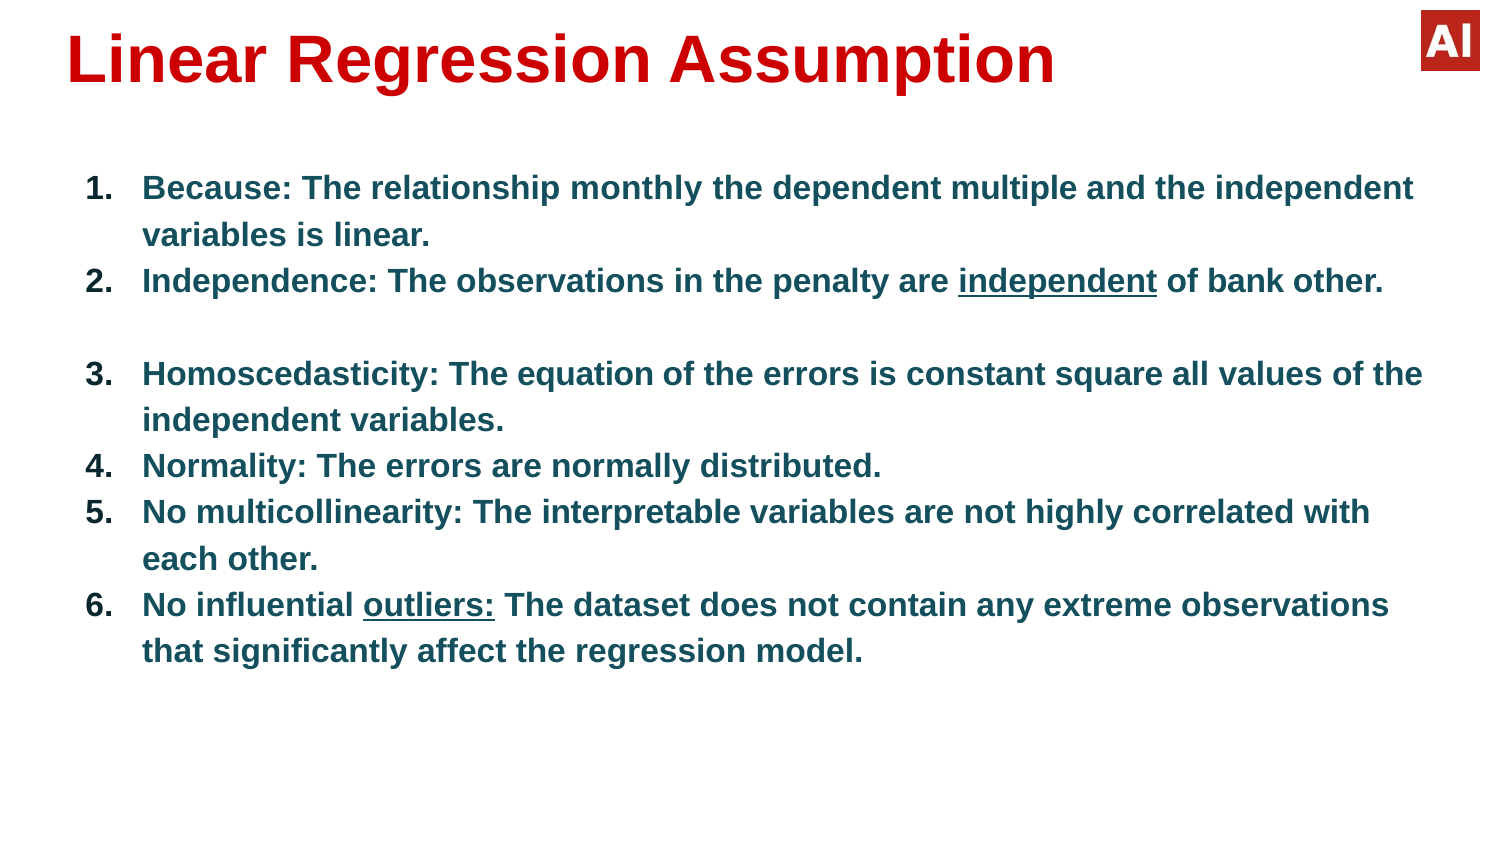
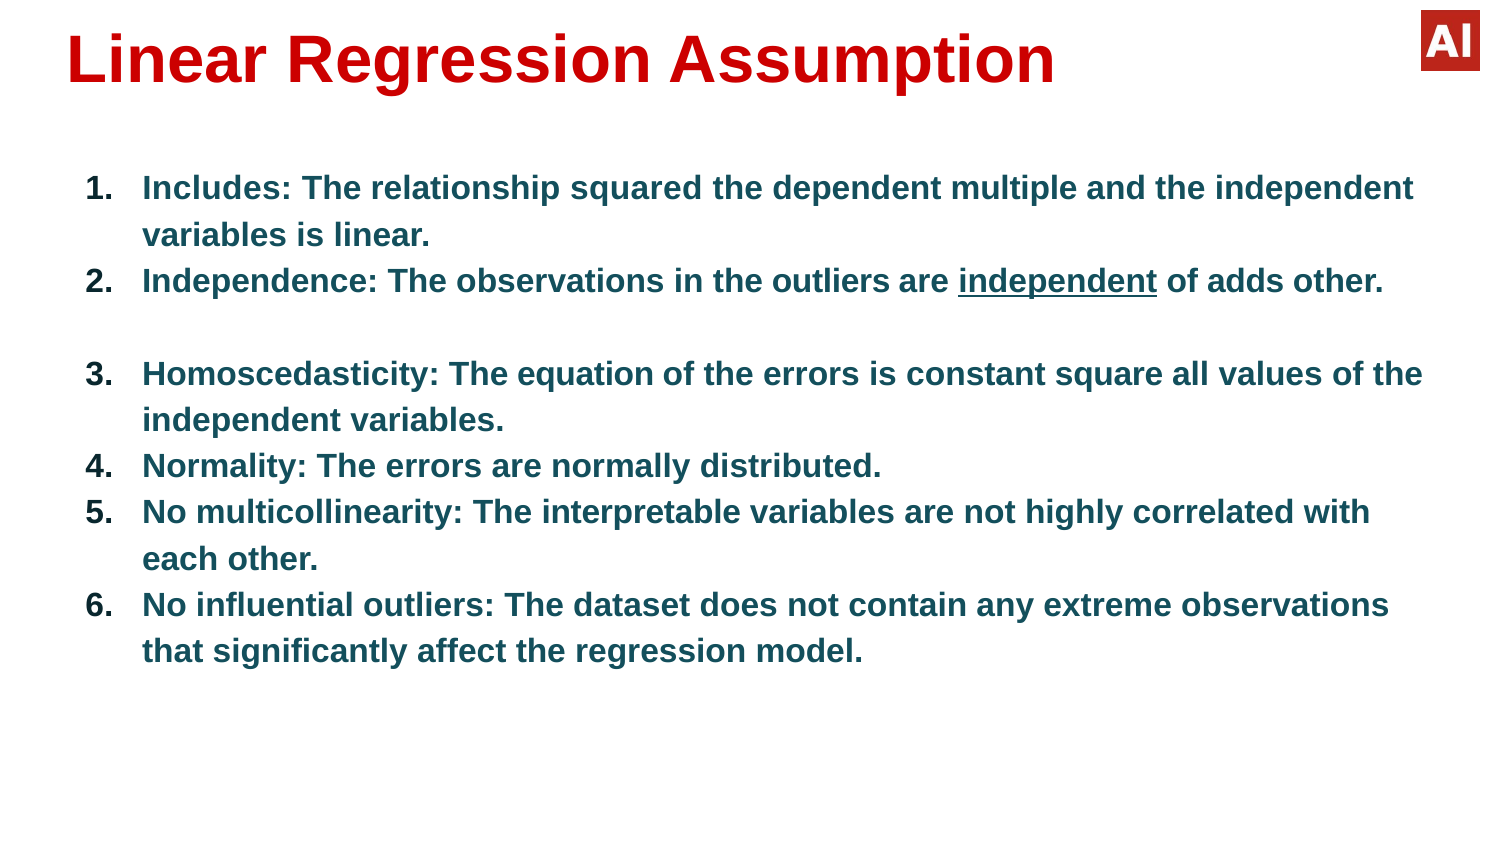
Because: Because -> Includes
monthly: monthly -> squared
the penalty: penalty -> outliers
bank: bank -> adds
outliers at (429, 605) underline: present -> none
